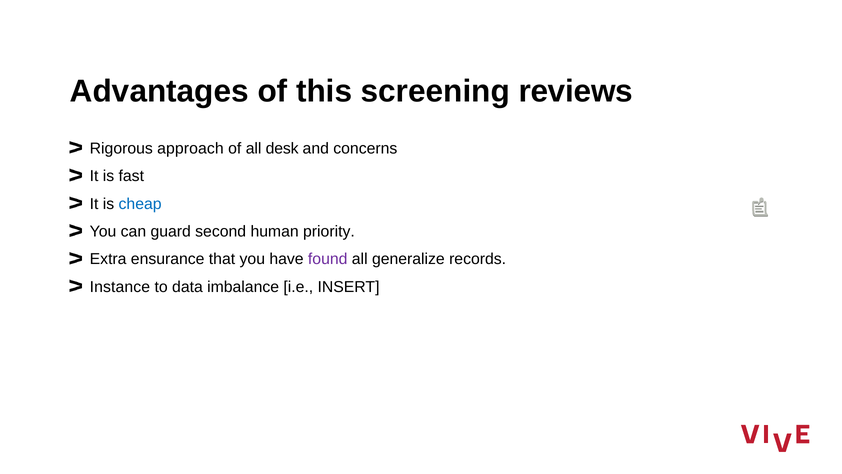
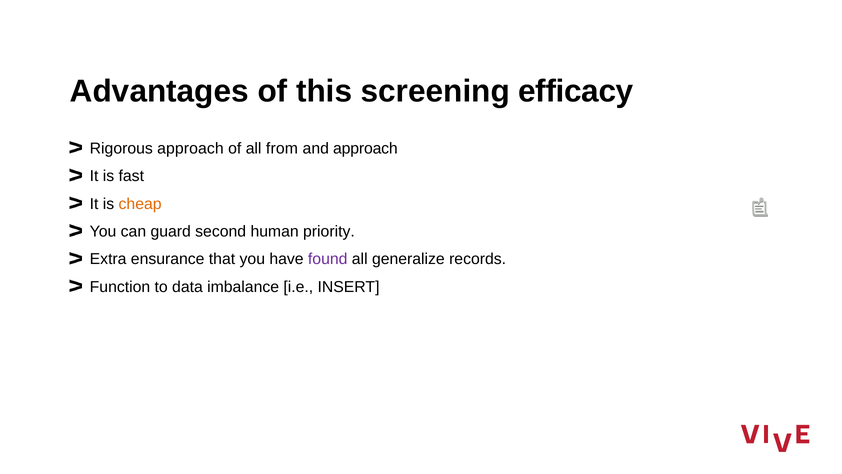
reviews: reviews -> efficacy
desk: desk -> from
and concerns: concerns -> approach
cheap colour: blue -> orange
Instance: Instance -> Function
